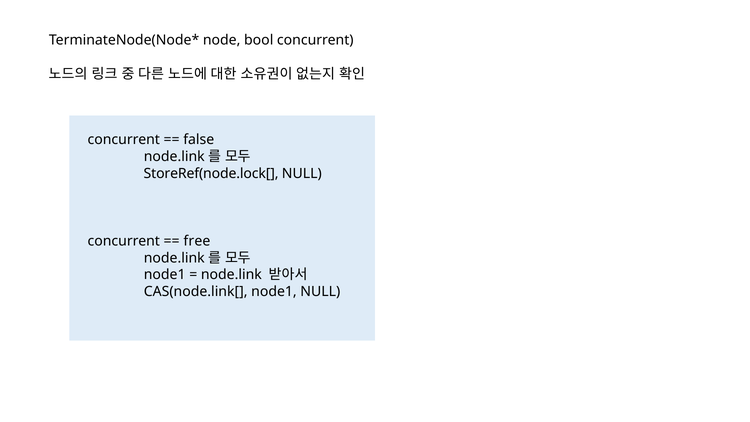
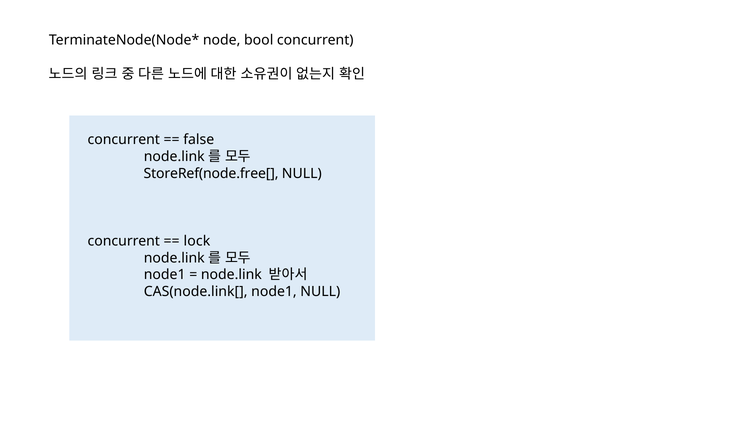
StoreRef(node.lock[: StoreRef(node.lock[ -> StoreRef(node.free[
free: free -> lock
